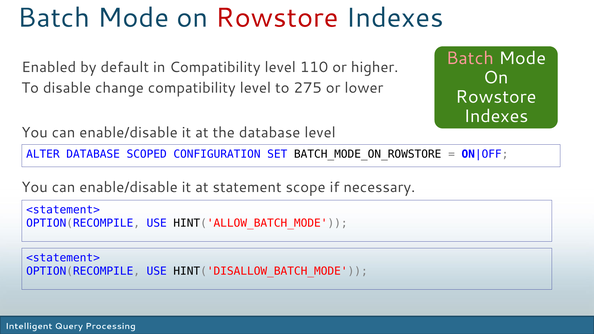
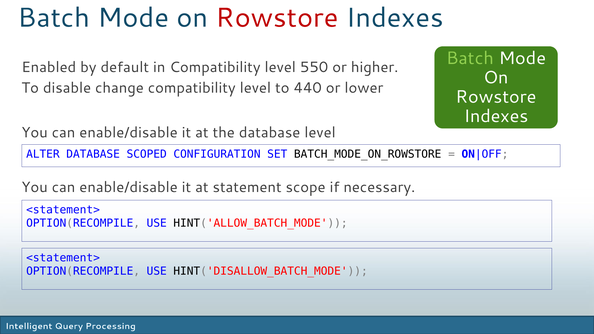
Batch at (470, 58) colour: pink -> light green
110: 110 -> 550
275: 275 -> 440
